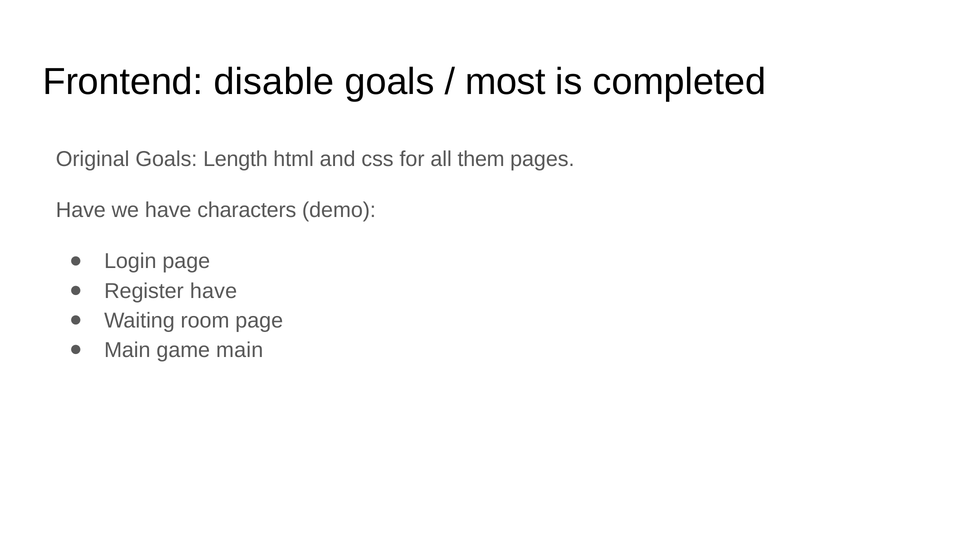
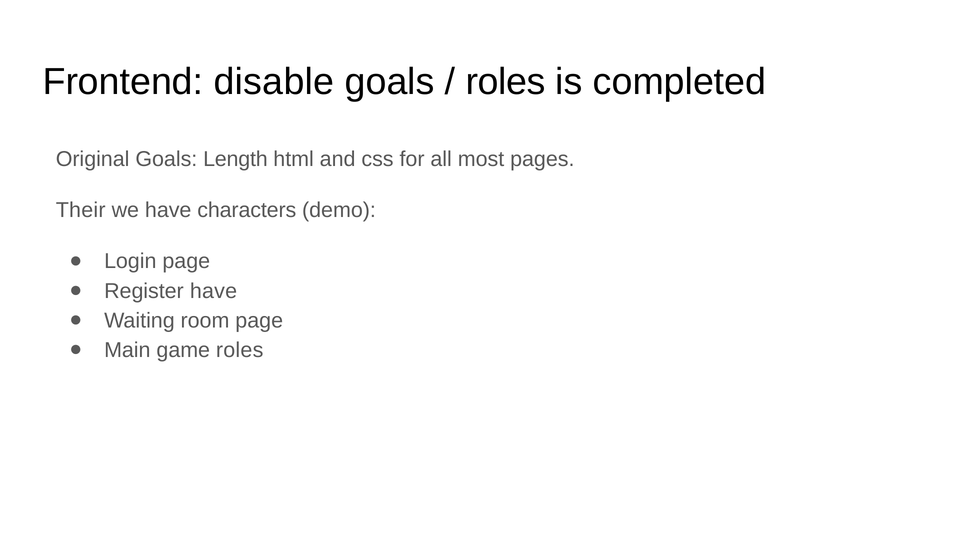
most at (506, 82): most -> roles
them: them -> most
Have at (81, 210): Have -> Their
game main: main -> roles
